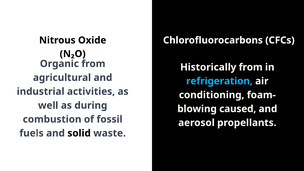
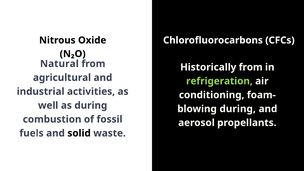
Organic: Organic -> Natural
refrigeration colour: light blue -> light green
caused at (238, 109): caused -> during
